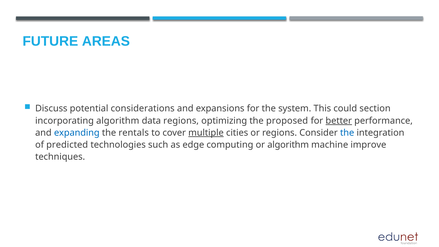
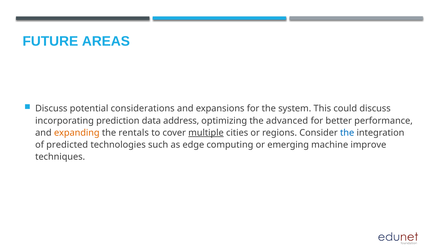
could section: section -> discuss
incorporating algorithm: algorithm -> prediction
data regions: regions -> address
proposed: proposed -> advanced
better underline: present -> none
expanding colour: blue -> orange
or algorithm: algorithm -> emerging
